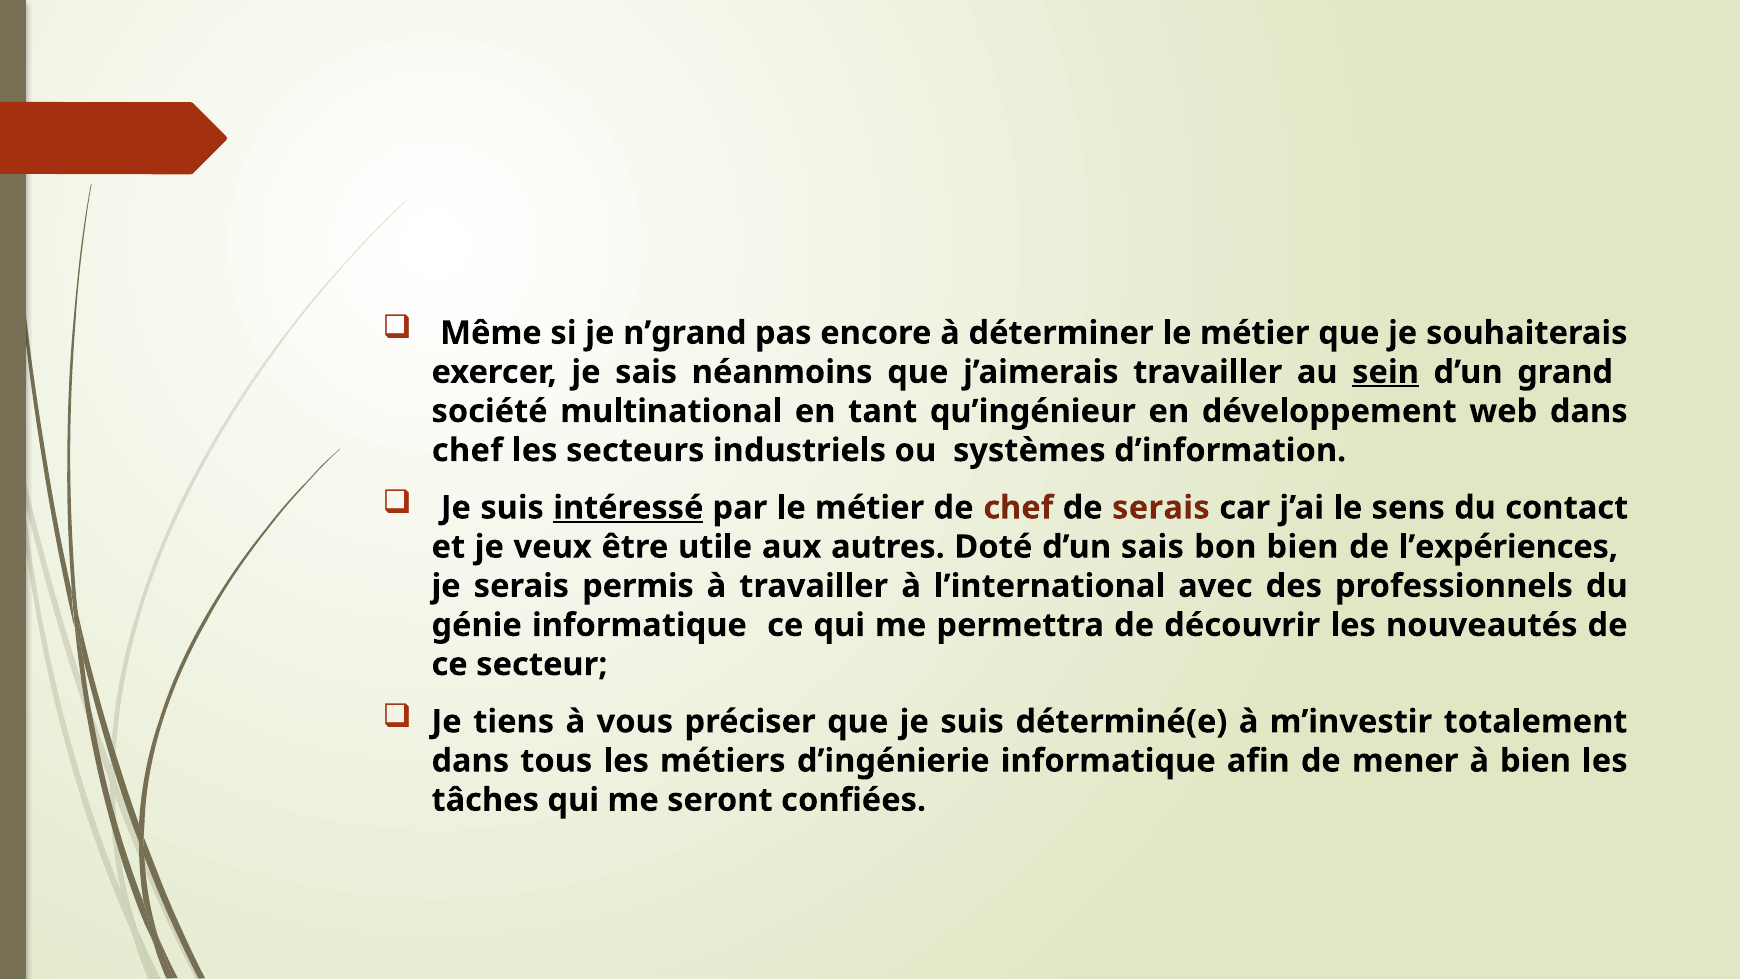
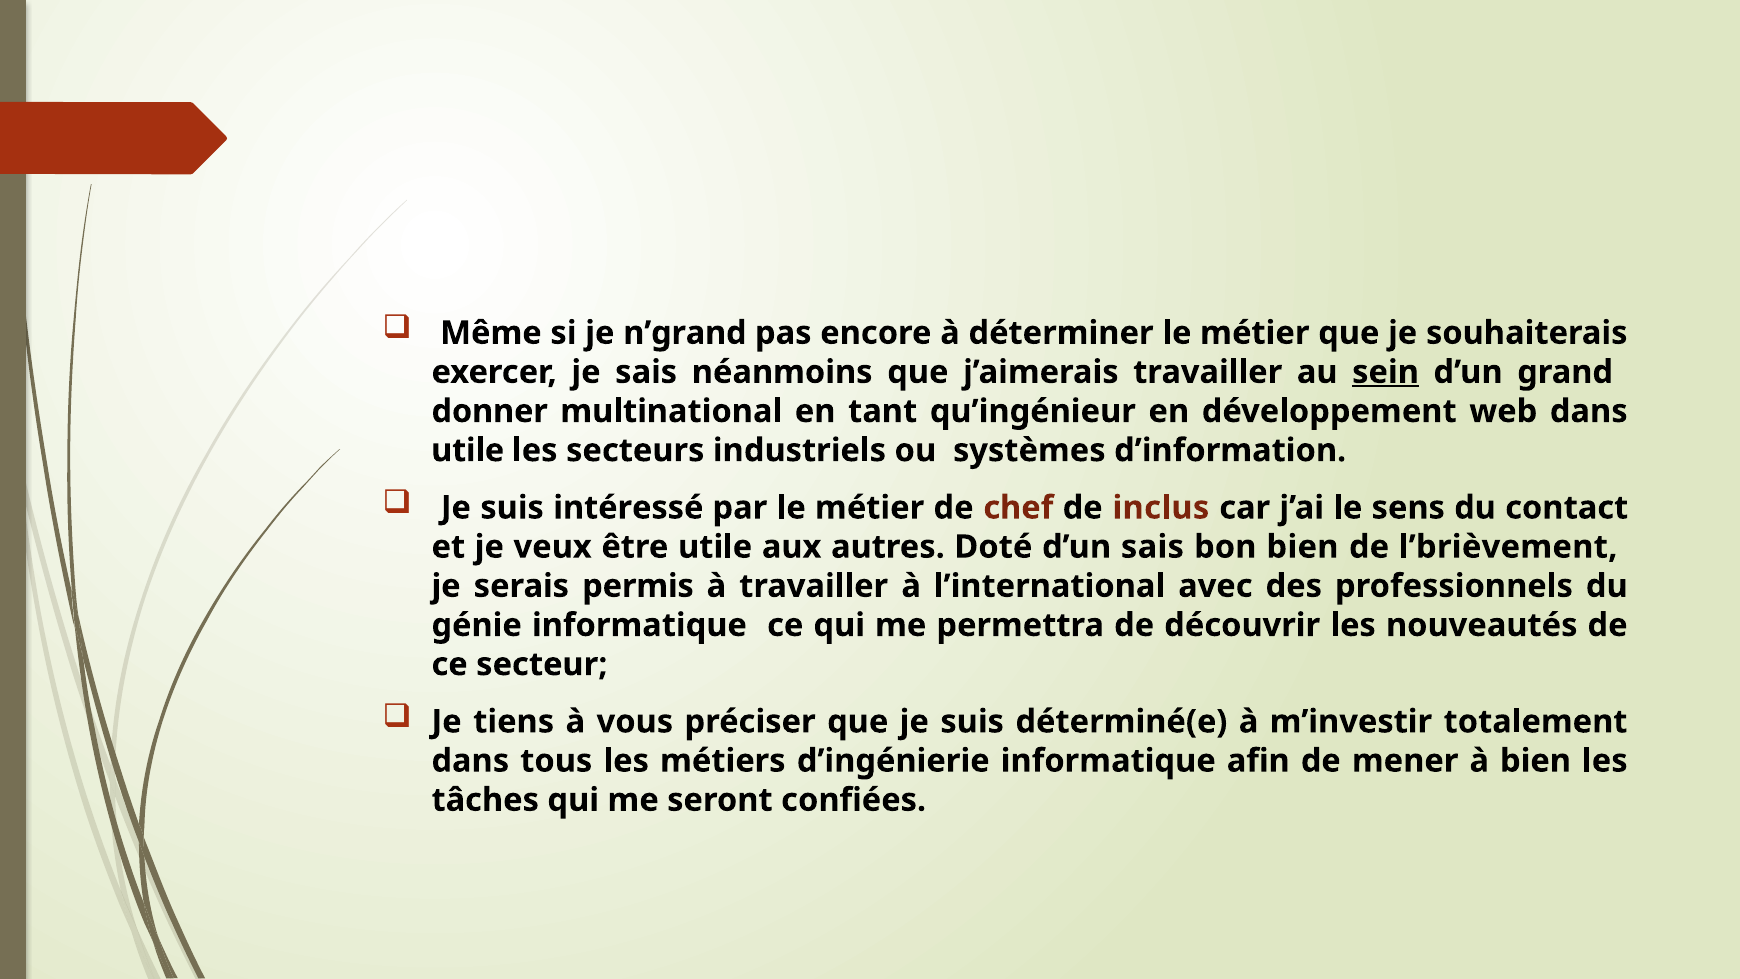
société: société -> donner
chef at (467, 450): chef -> utile
intéressé underline: present -> none
de serais: serais -> inclus
l’expériences: l’expériences -> l’brièvement
